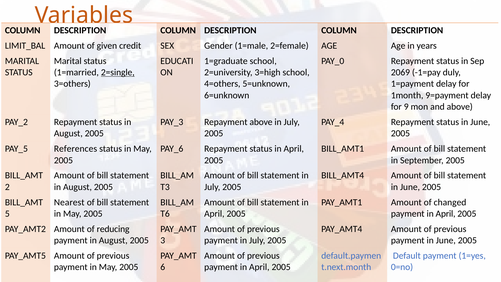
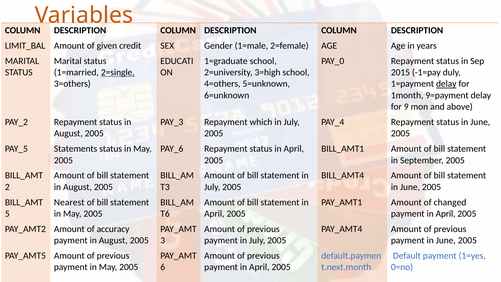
2069: 2069 -> 2015
delay at (446, 84) underline: none -> present
Repayment above: above -> which
References: References -> Statements
reducing: reducing -> accuracy
